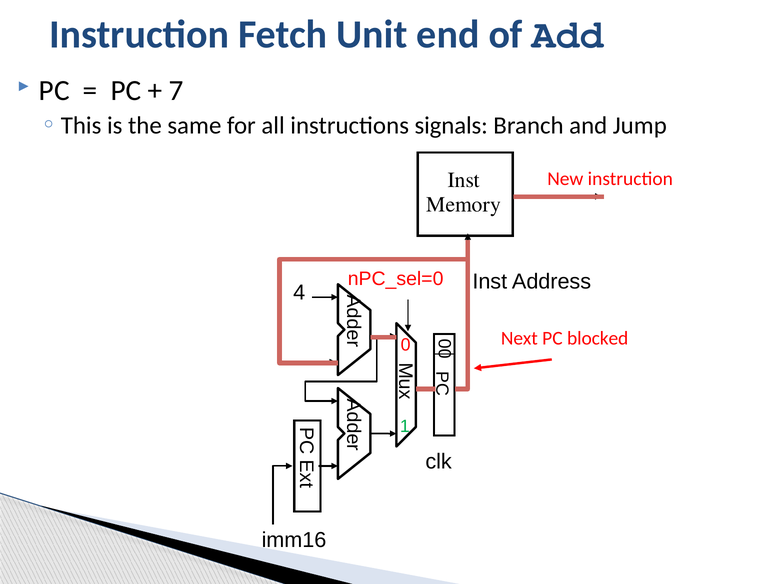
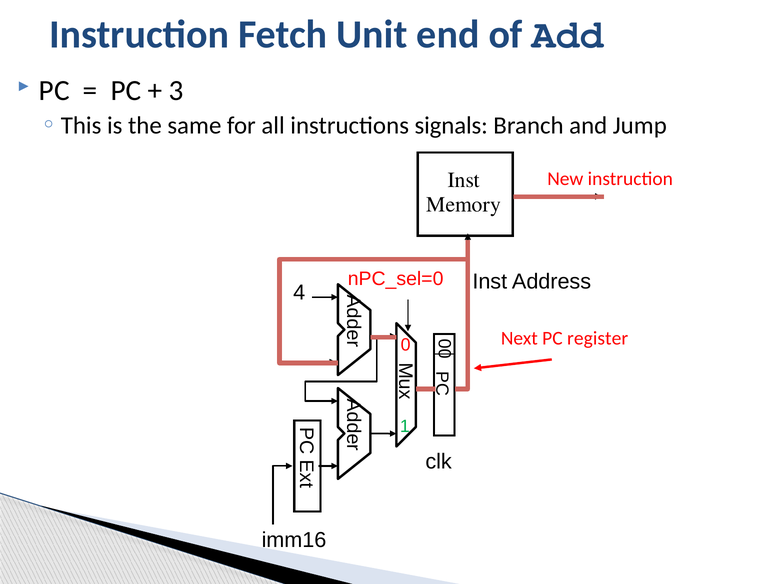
7: 7 -> 3
blocked: blocked -> register
